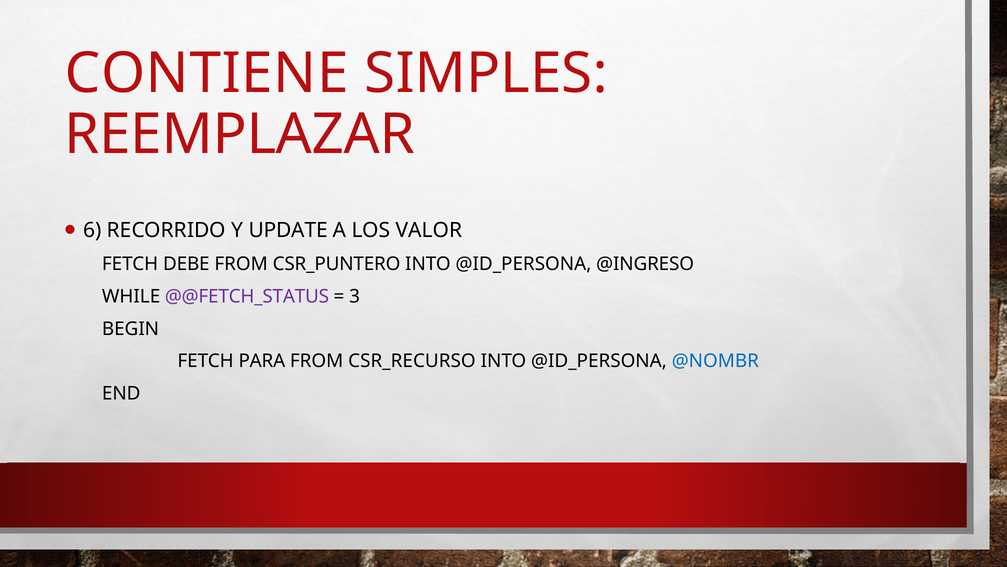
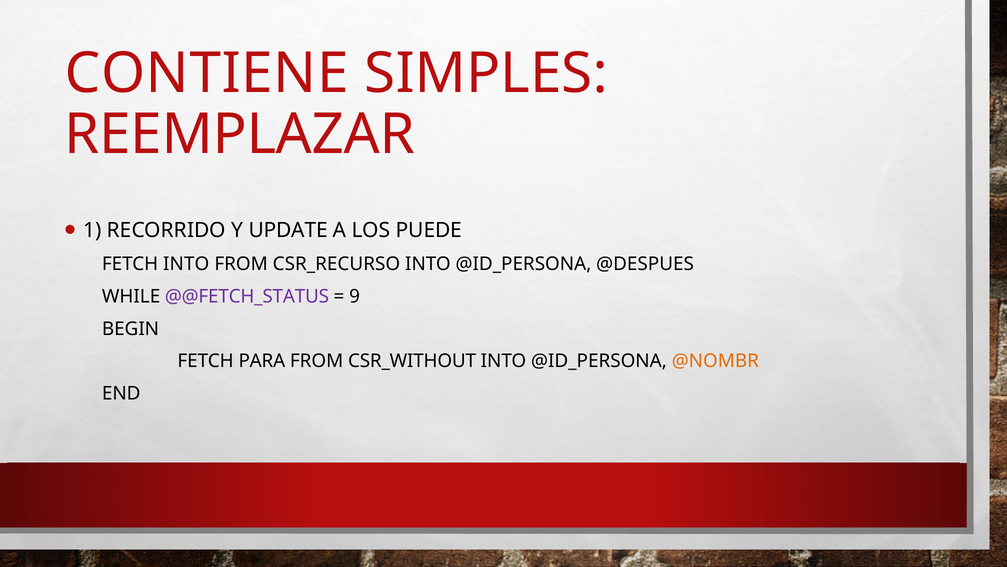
6: 6 -> 1
VALOR: VALOR -> PUEDE
FETCH DEBE: DEBE -> INTO
CSR_PUNTERO: CSR_PUNTERO -> CSR_RECURSO
@INGRESO: @INGRESO -> @DESPUES
3: 3 -> 9
CSR_RECURSO: CSR_RECURSO -> CSR_WITHOUT
@NOMBR colour: blue -> orange
